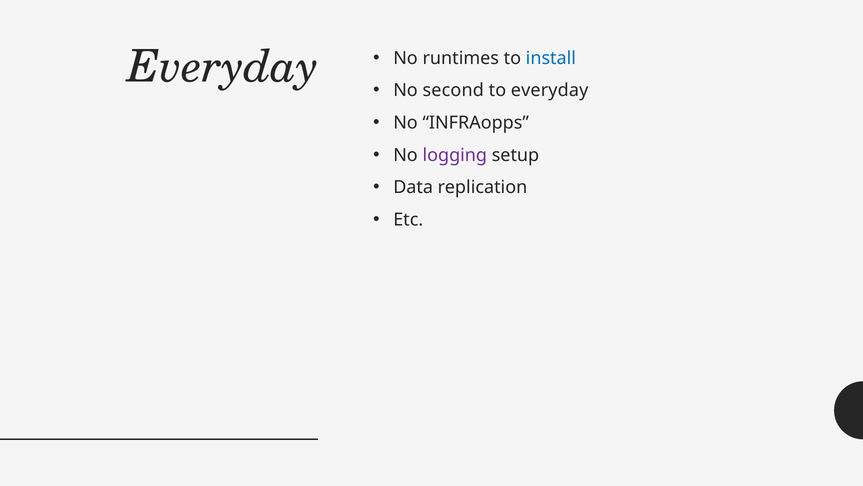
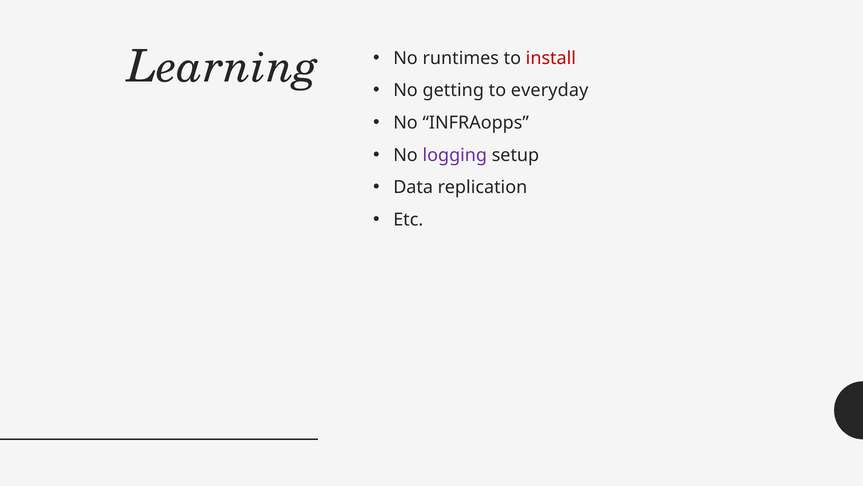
Everyday at (223, 67): Everyday -> Learning
install colour: blue -> red
second: second -> getting
